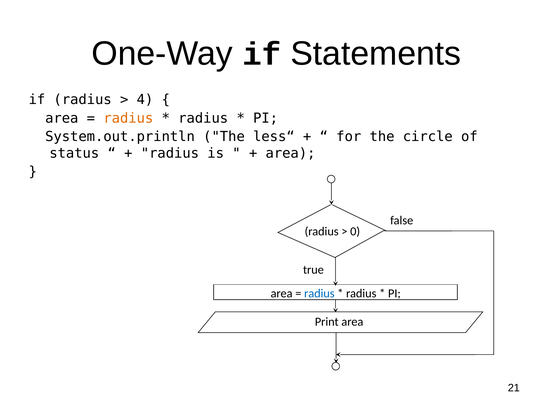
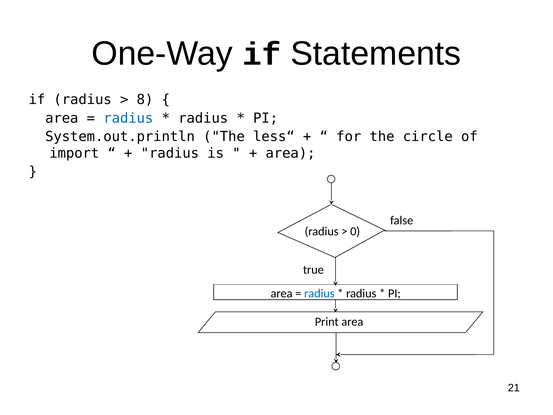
4: 4 -> 8
radius at (128, 118) colour: orange -> blue
status: status -> import
